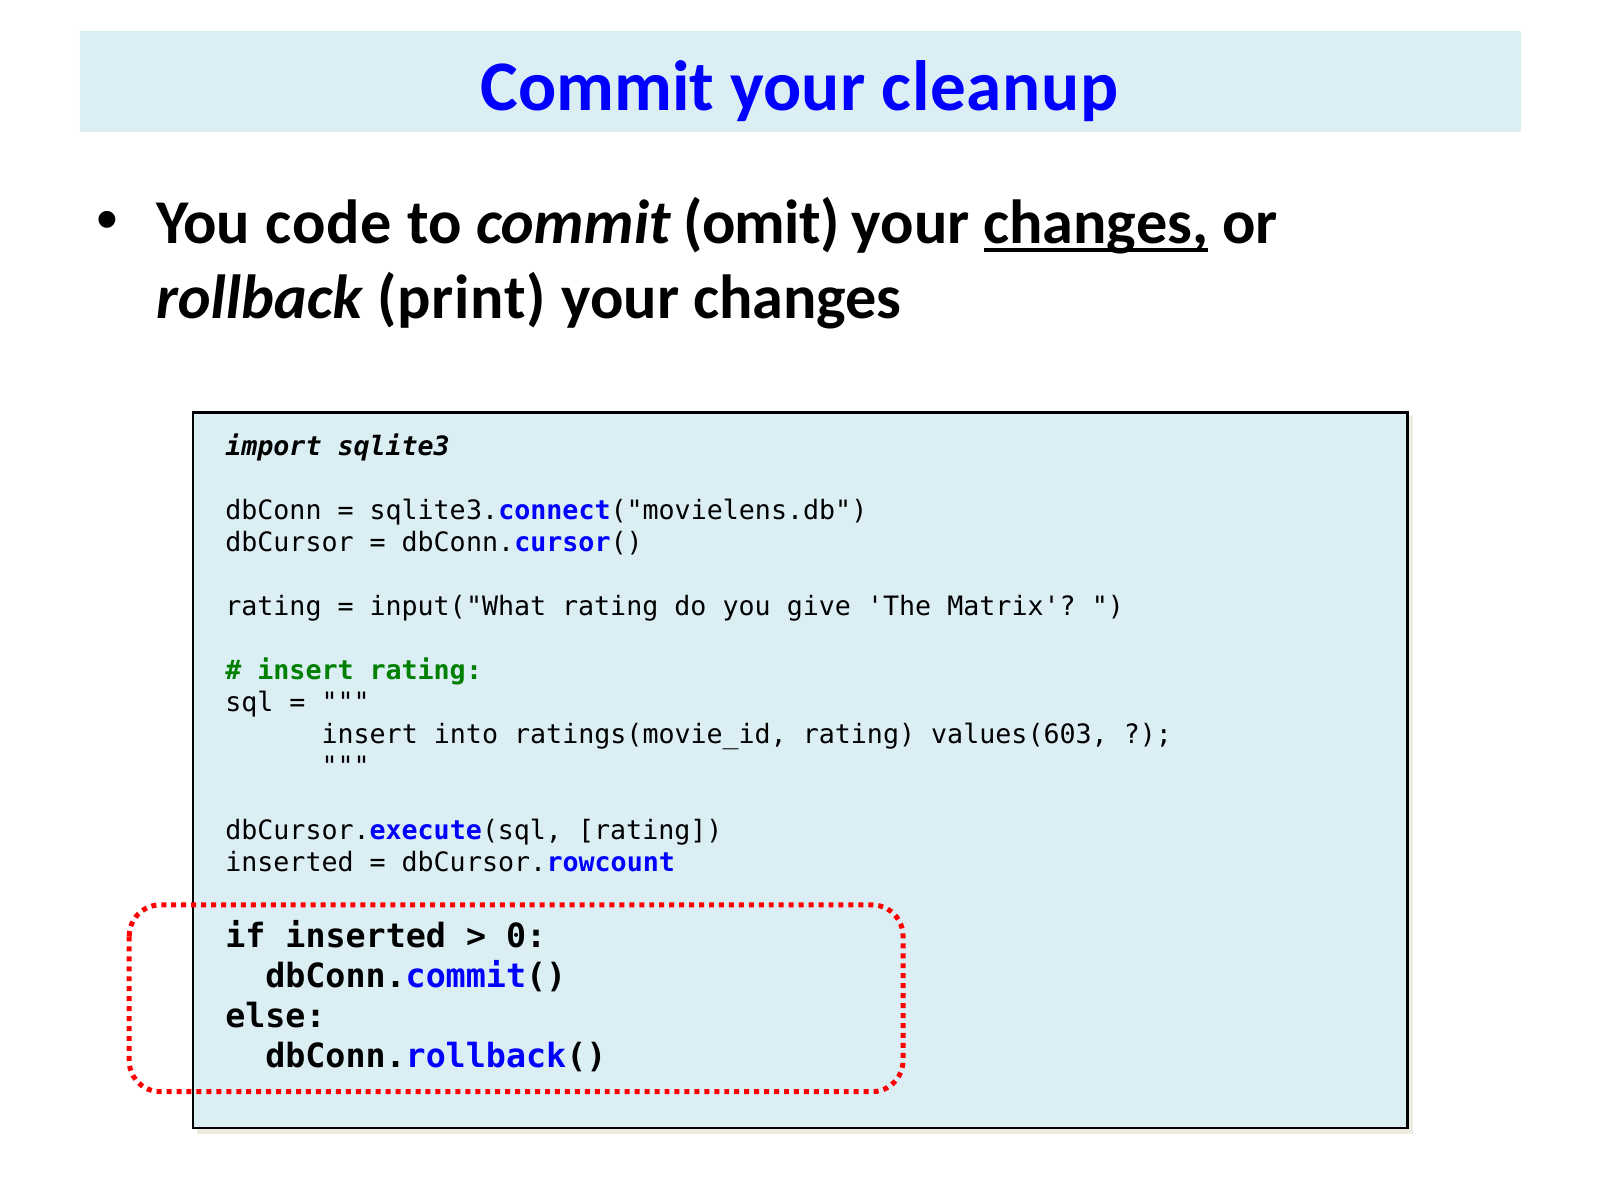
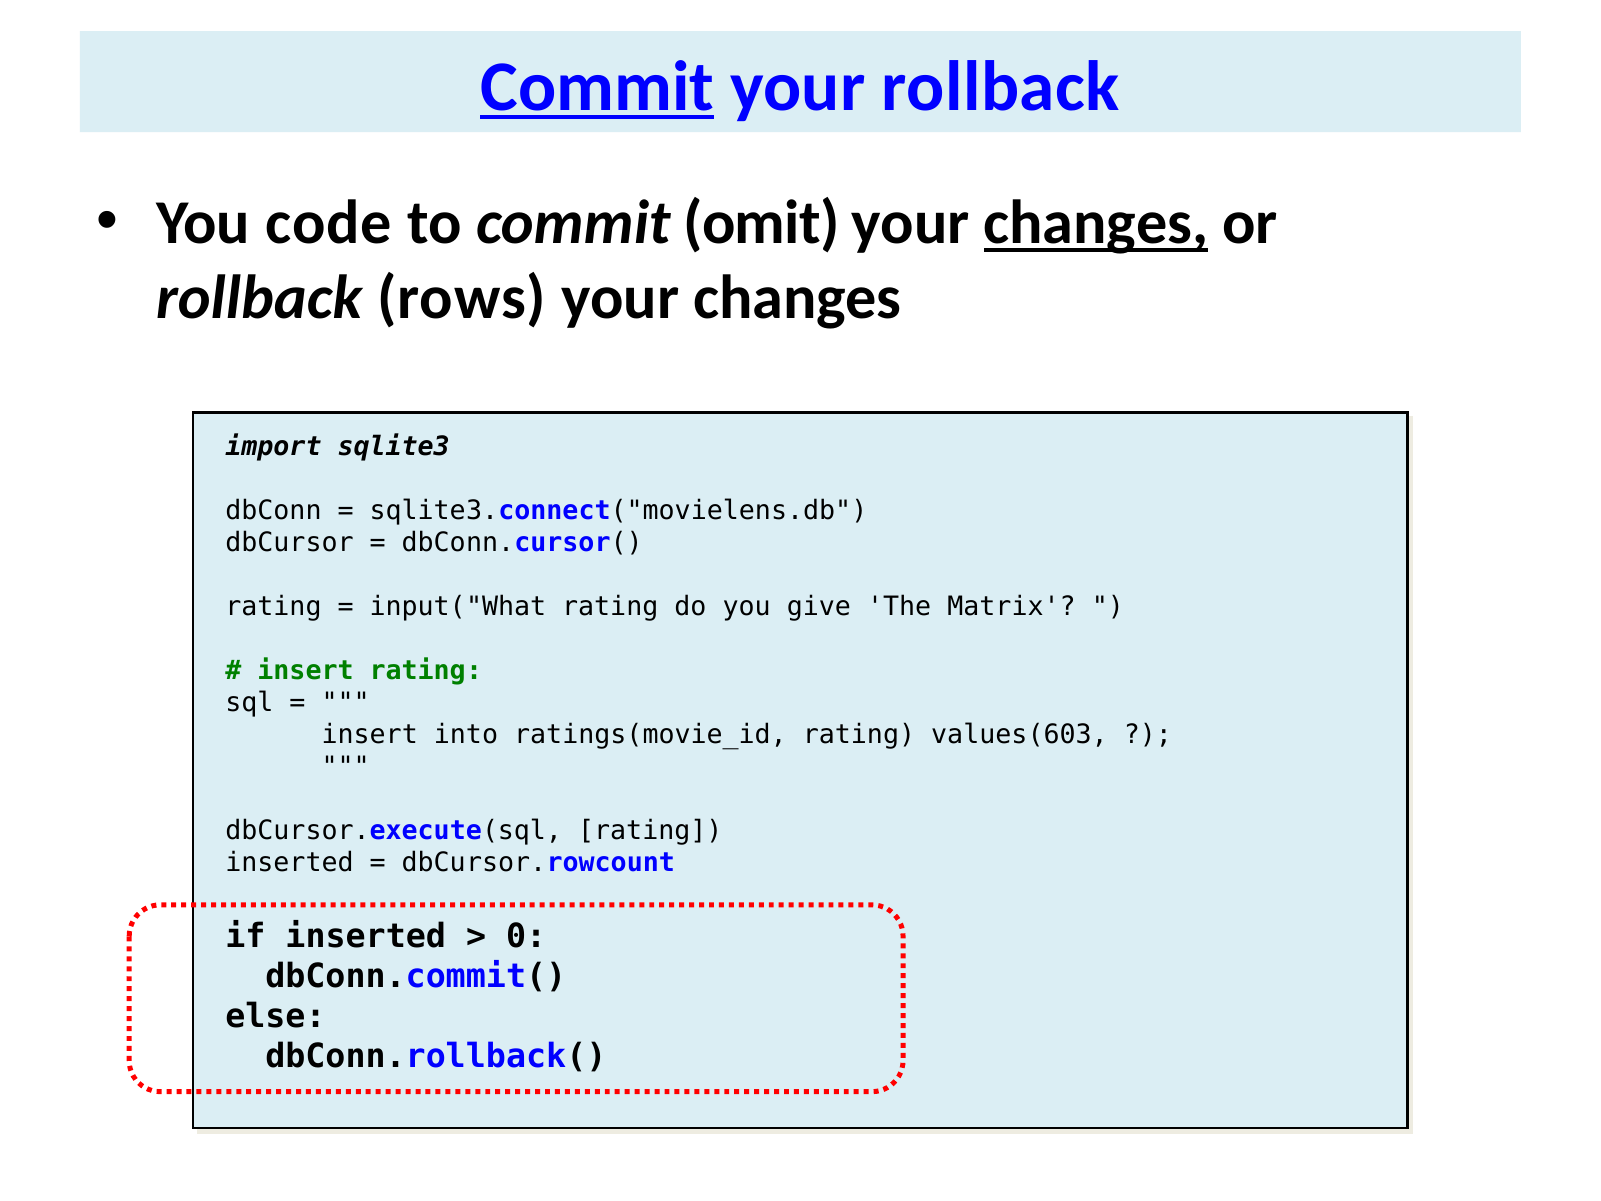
Commit at (597, 87) underline: none -> present
your cleanup: cleanup -> rollback
print: print -> rows
